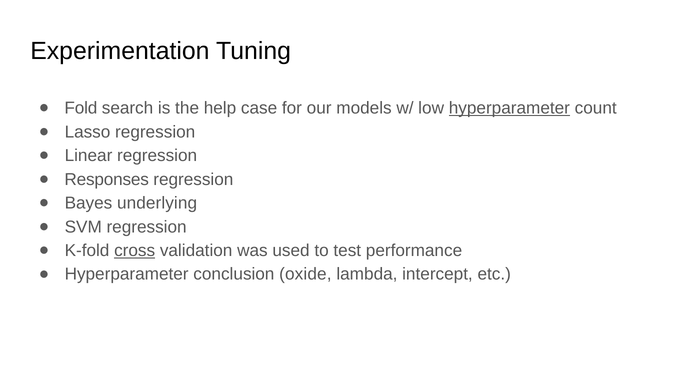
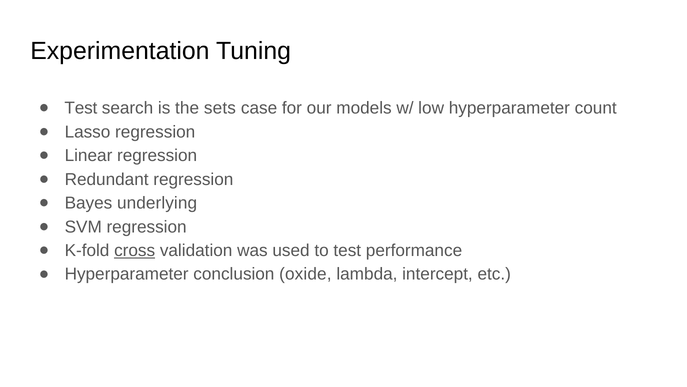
Fold at (81, 108): Fold -> Test
help: help -> sets
hyperparameter at (509, 108) underline: present -> none
Responses: Responses -> Redundant
